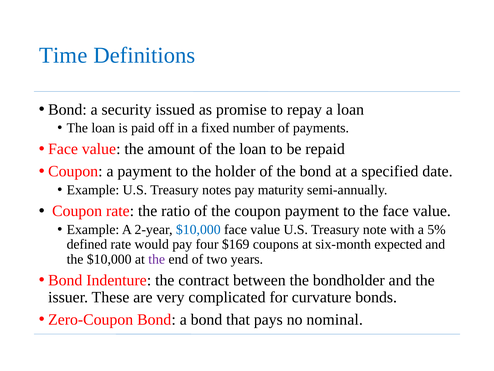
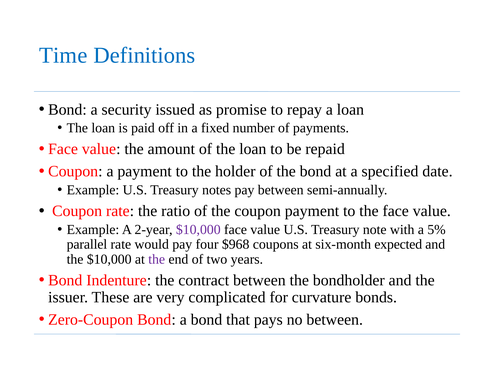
pay maturity: maturity -> between
$10,000 at (198, 229) colour: blue -> purple
defined: defined -> parallel
$169: $169 -> $968
no nominal: nominal -> between
